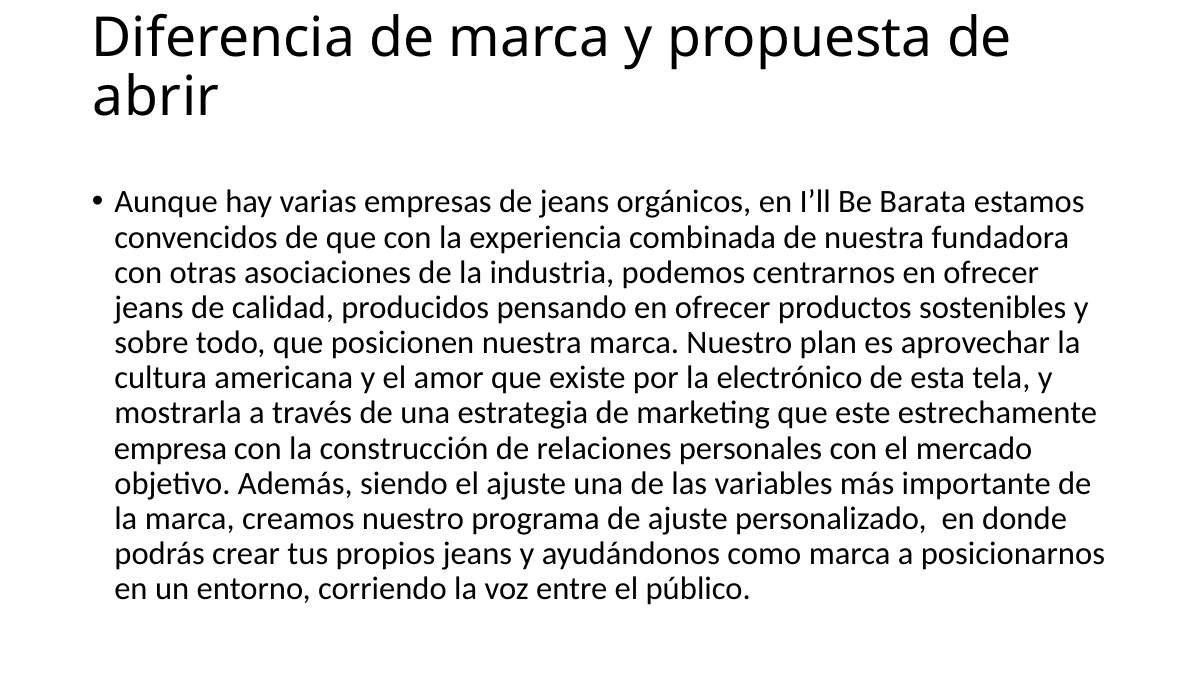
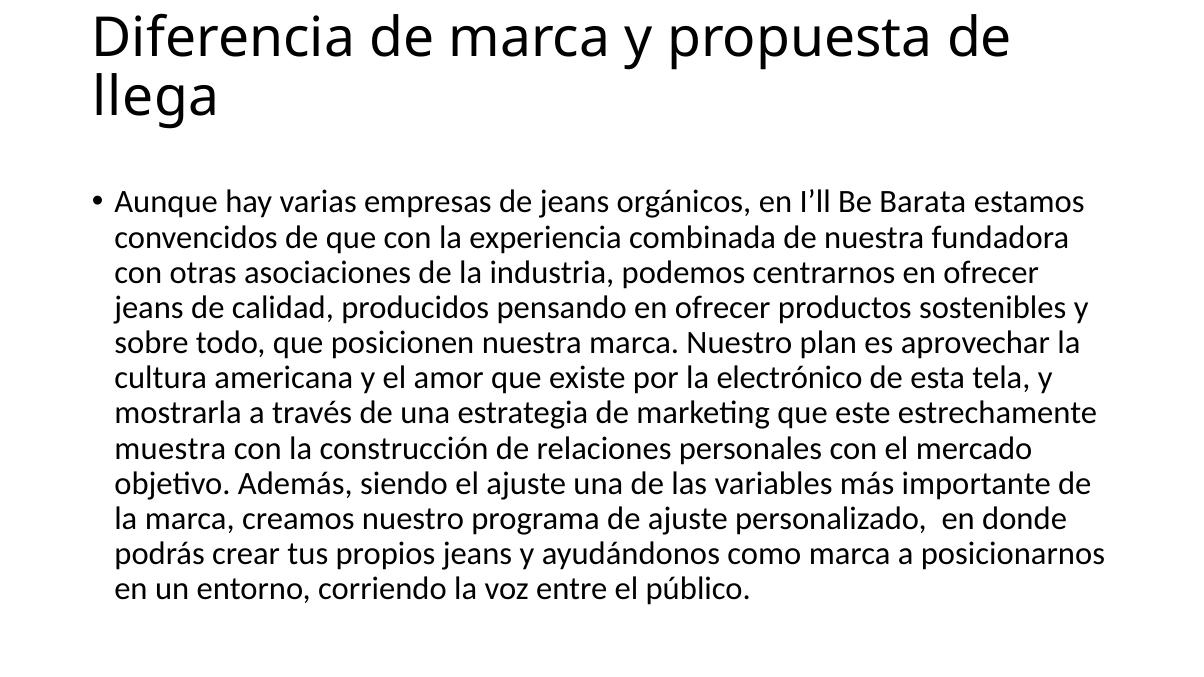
abrir: abrir -> llega
empresa: empresa -> muestra
